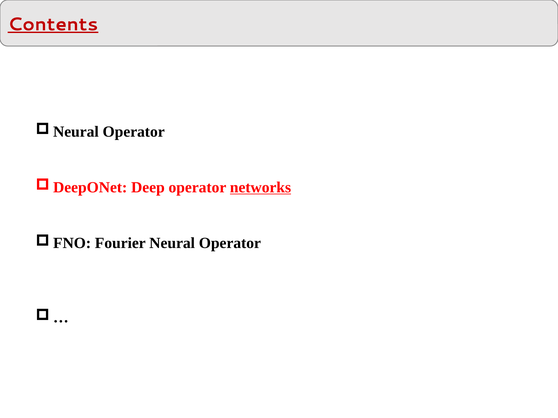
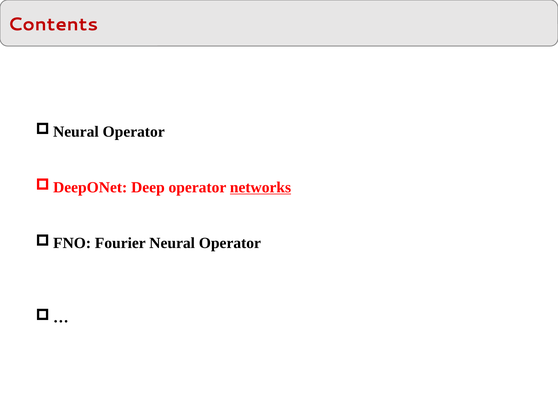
Contents underline: present -> none
